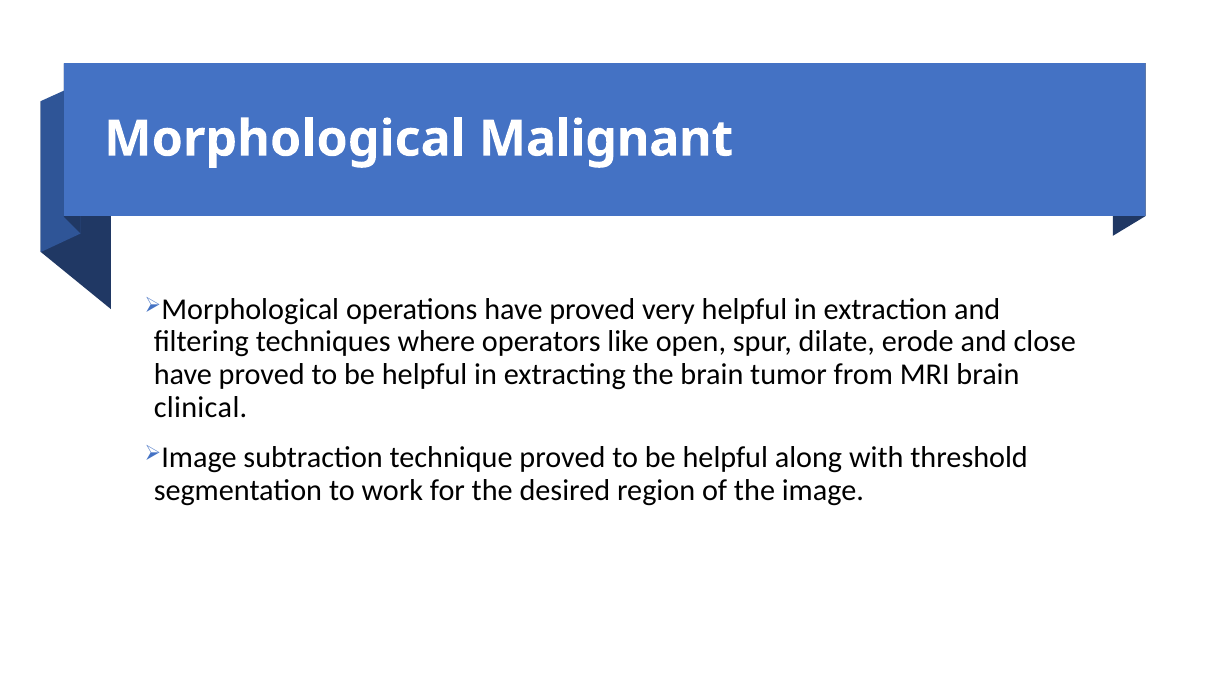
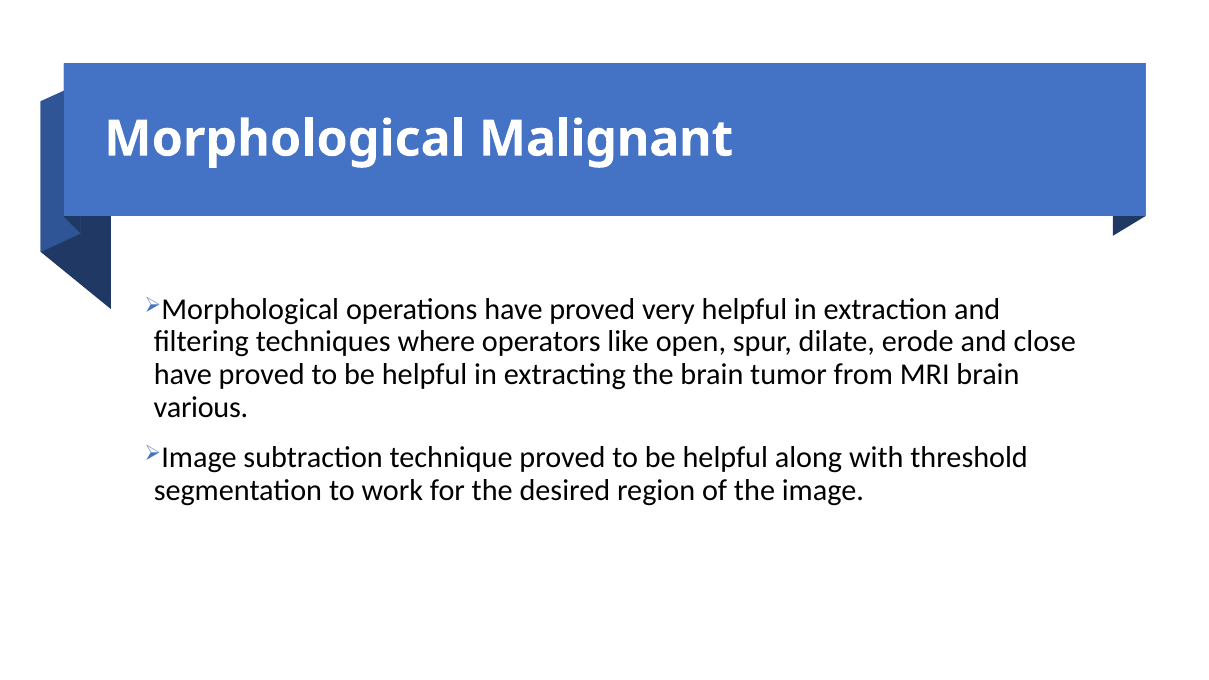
clinical: clinical -> various
